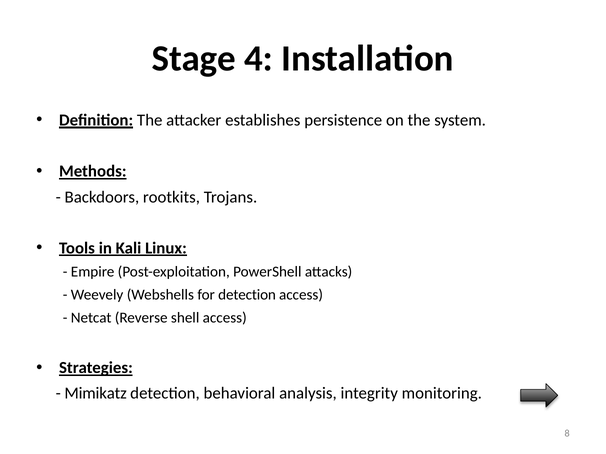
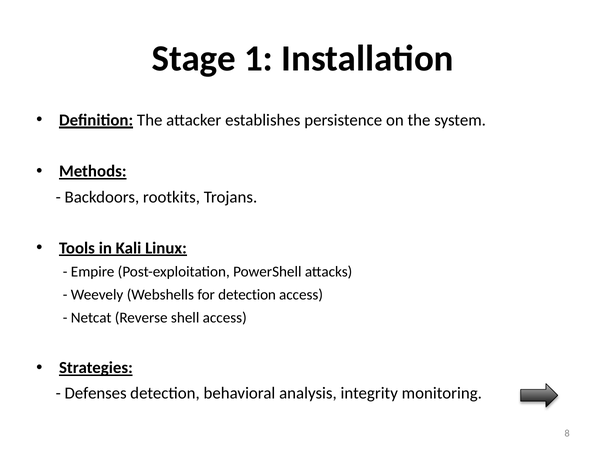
4: 4 -> 1
Mimikatz: Mimikatz -> Defenses
